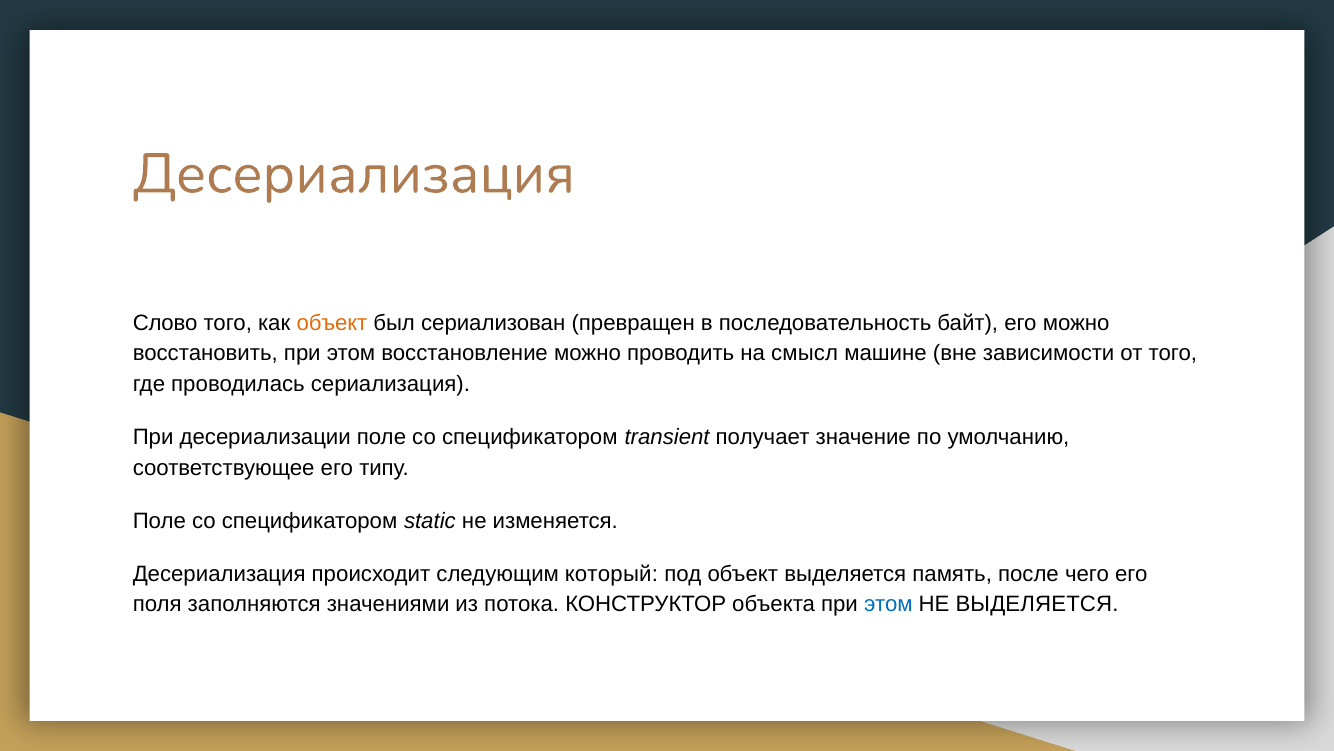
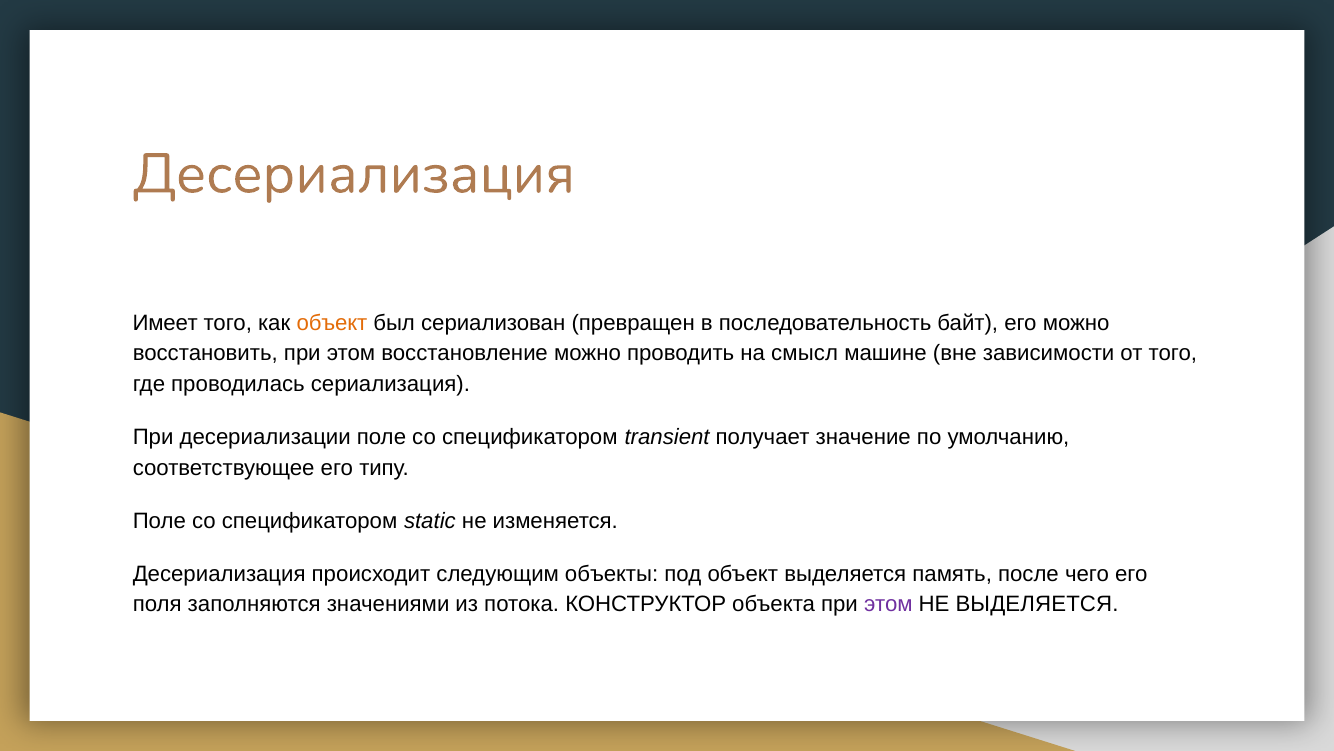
Слово: Слово -> Имеет
который: который -> объекты
этом at (888, 604) colour: blue -> purple
